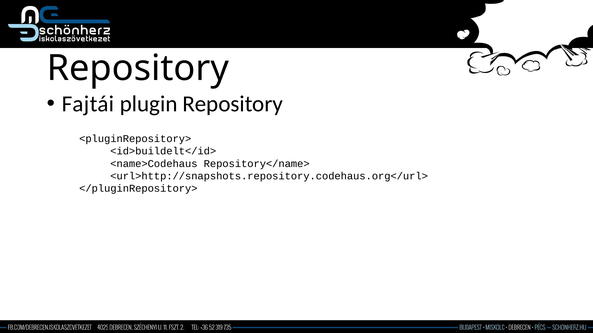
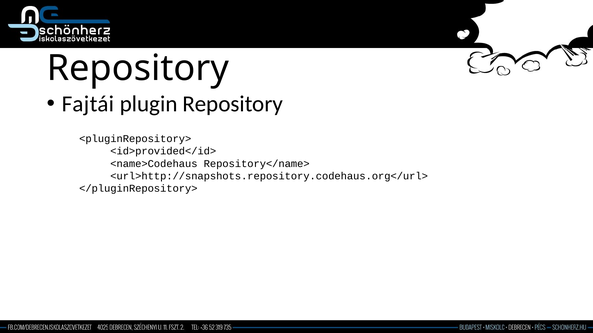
<id>buildelt</id>: <id>buildelt</id> -> <id>provided</id>
